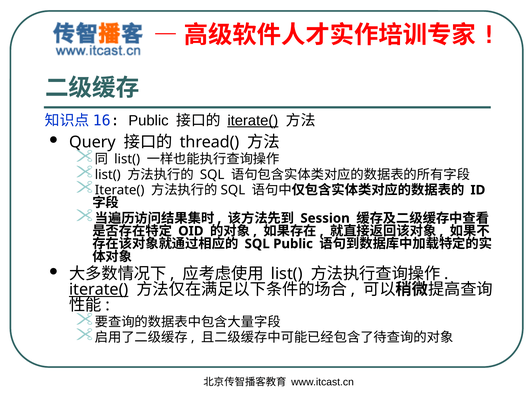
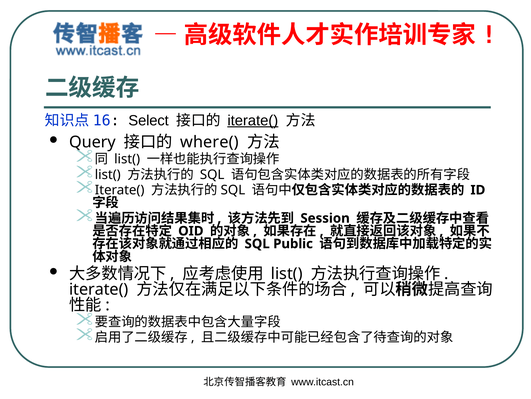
Public at (148, 120): Public -> Select
thread(: thread( -> where(
iterate( at (99, 289) underline: present -> none
